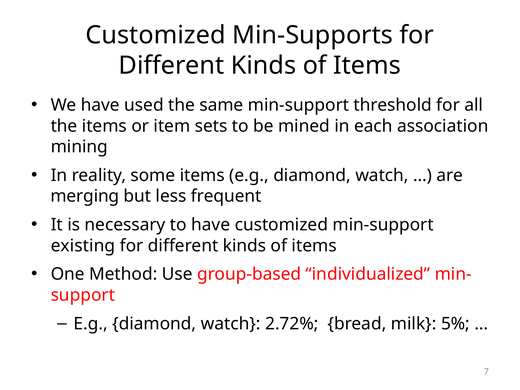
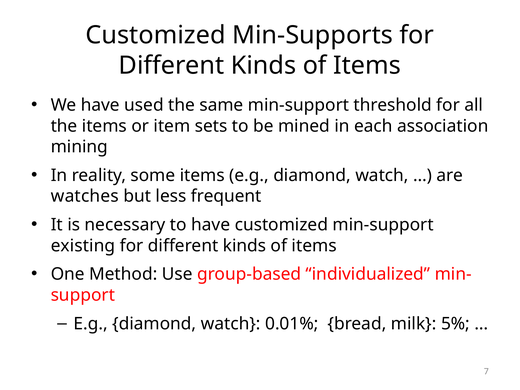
merging: merging -> watches
2.72%: 2.72% -> 0.01%
